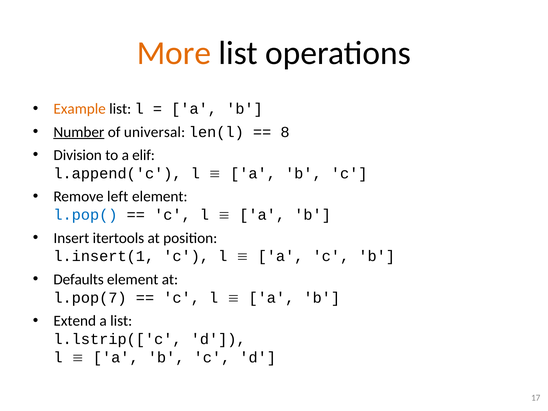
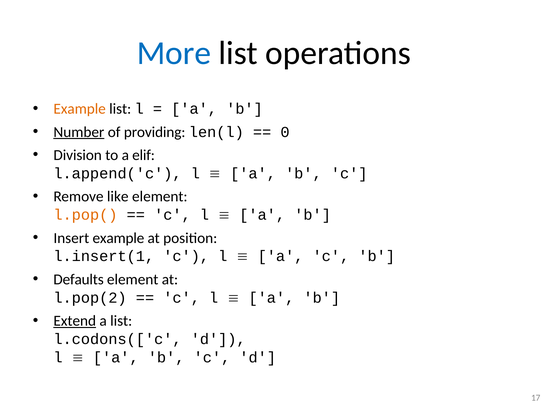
More colour: orange -> blue
universal: universal -> providing
8: 8 -> 0
left: left -> like
l.pop( colour: blue -> orange
Insert itertools: itertools -> example
l.pop(7: l.pop(7 -> l.pop(2
Extend underline: none -> present
l.lstrip(['c: l.lstrip(['c -> l.codons(['c
